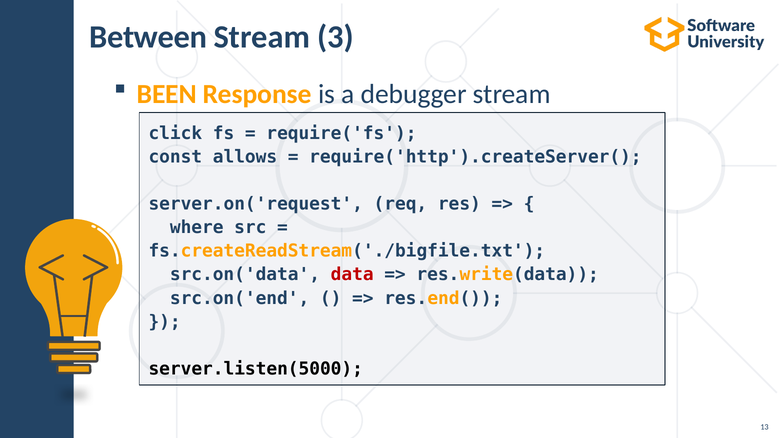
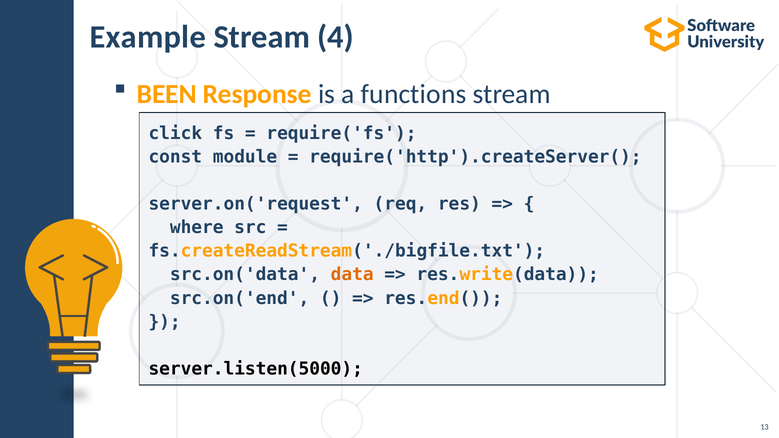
Between: Between -> Example
3: 3 -> 4
debugger: debugger -> functions
allows: allows -> module
data colour: red -> orange
